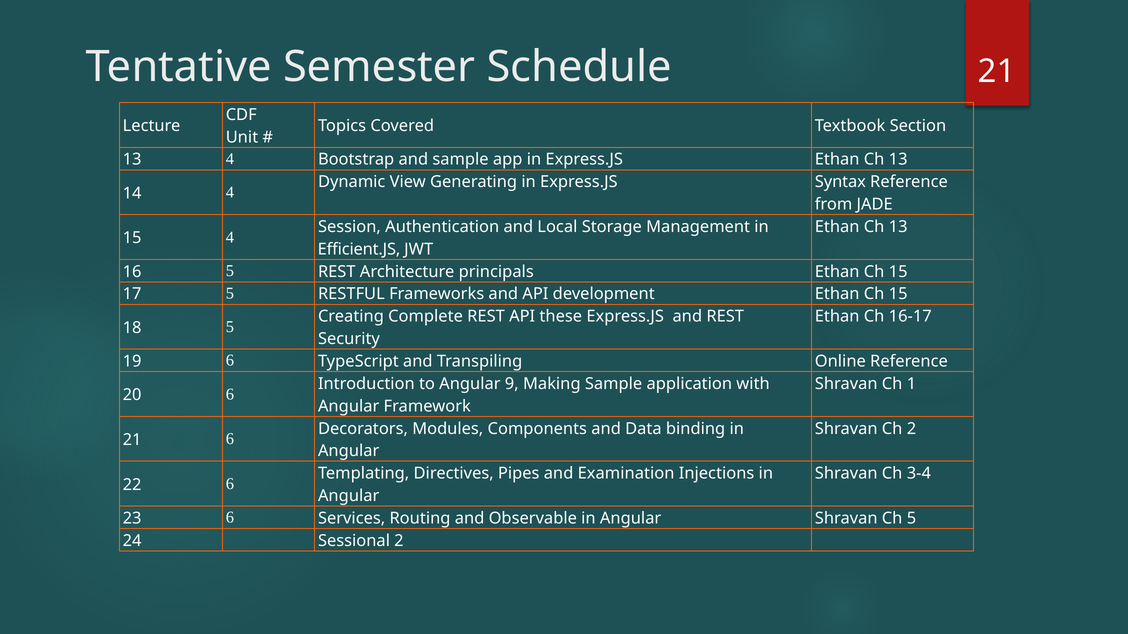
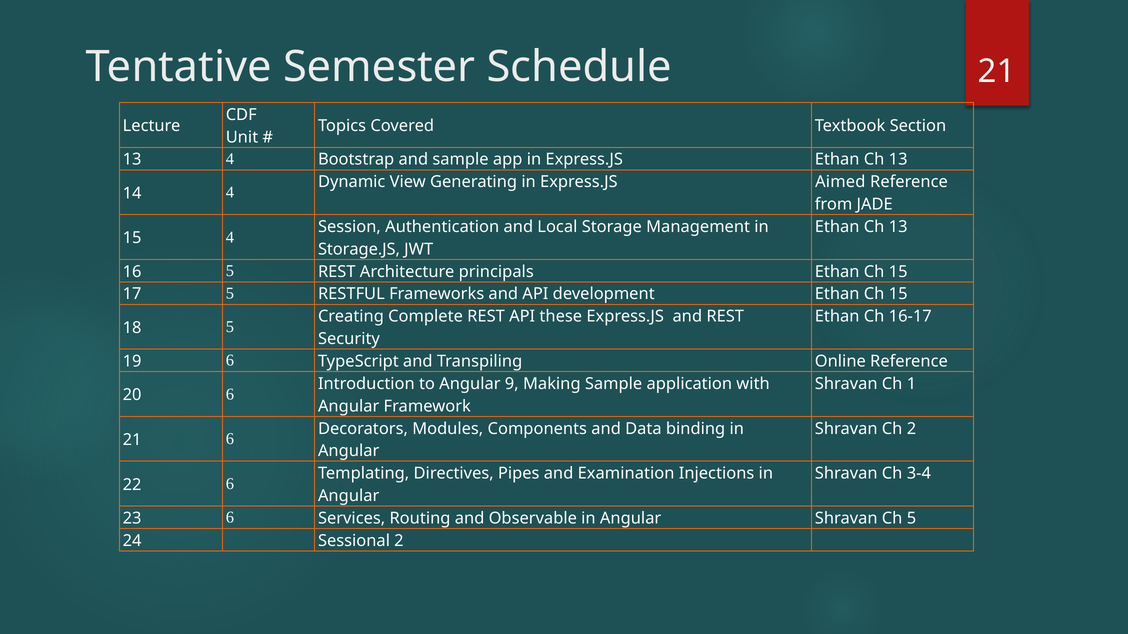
Syntax: Syntax -> Aimed
Efficient.JS: Efficient.JS -> Storage.JS
